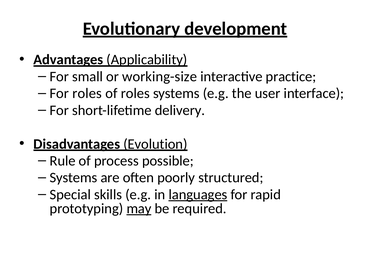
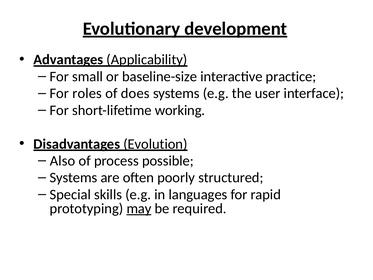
working-size: working-size -> baseline-size
of roles: roles -> does
delivery: delivery -> working
Rule: Rule -> Also
languages underline: present -> none
